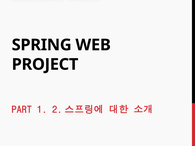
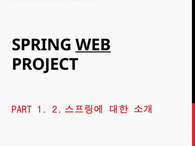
WEB underline: none -> present
